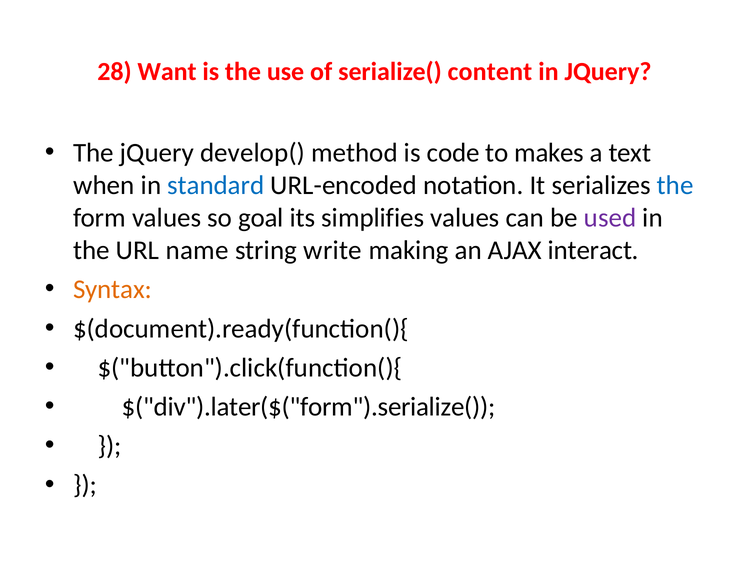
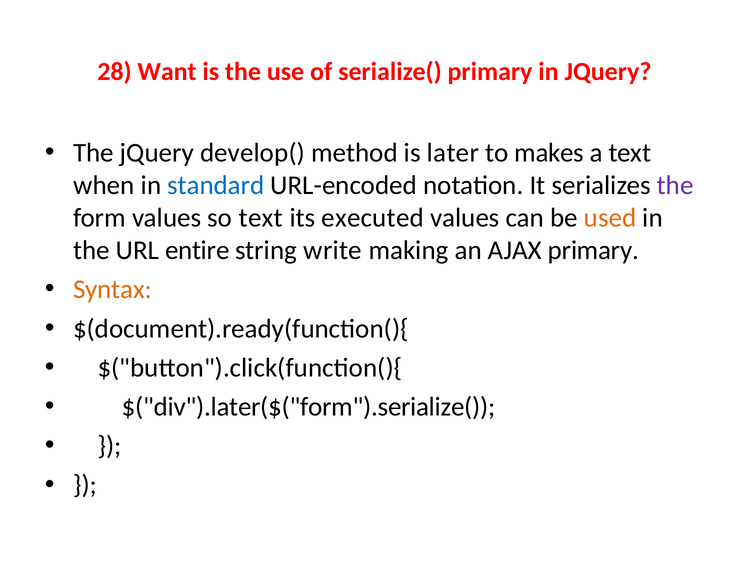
serialize( content: content -> primary
code: code -> later
the at (675, 185) colour: blue -> purple
so goal: goal -> text
simplifies: simplifies -> executed
used colour: purple -> orange
name: name -> entire
AJAX interact: interact -> primary
